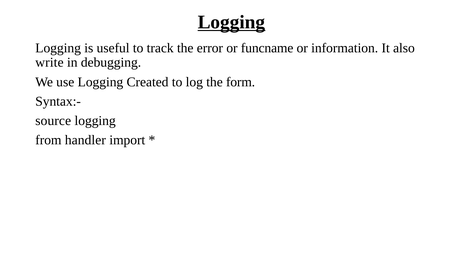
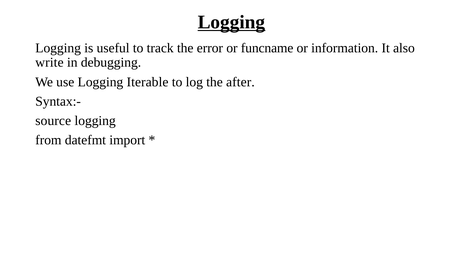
Created: Created -> Iterable
form: form -> after
handler: handler -> datefmt
